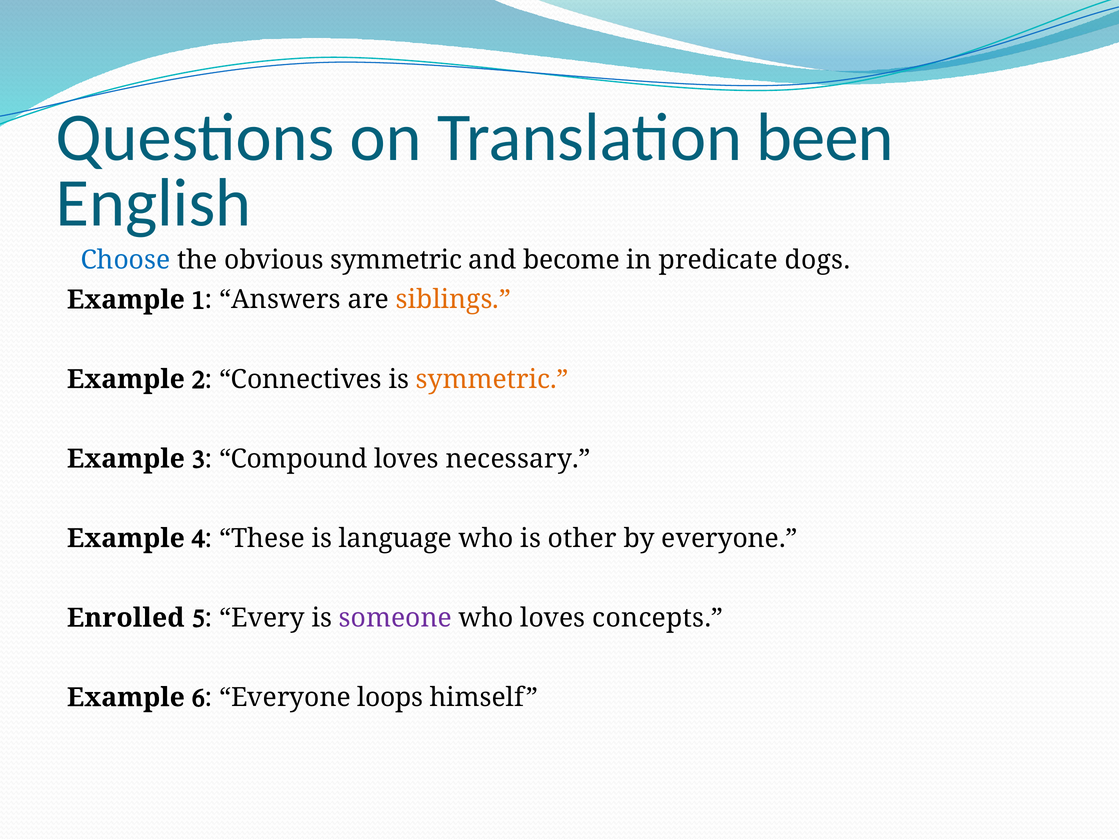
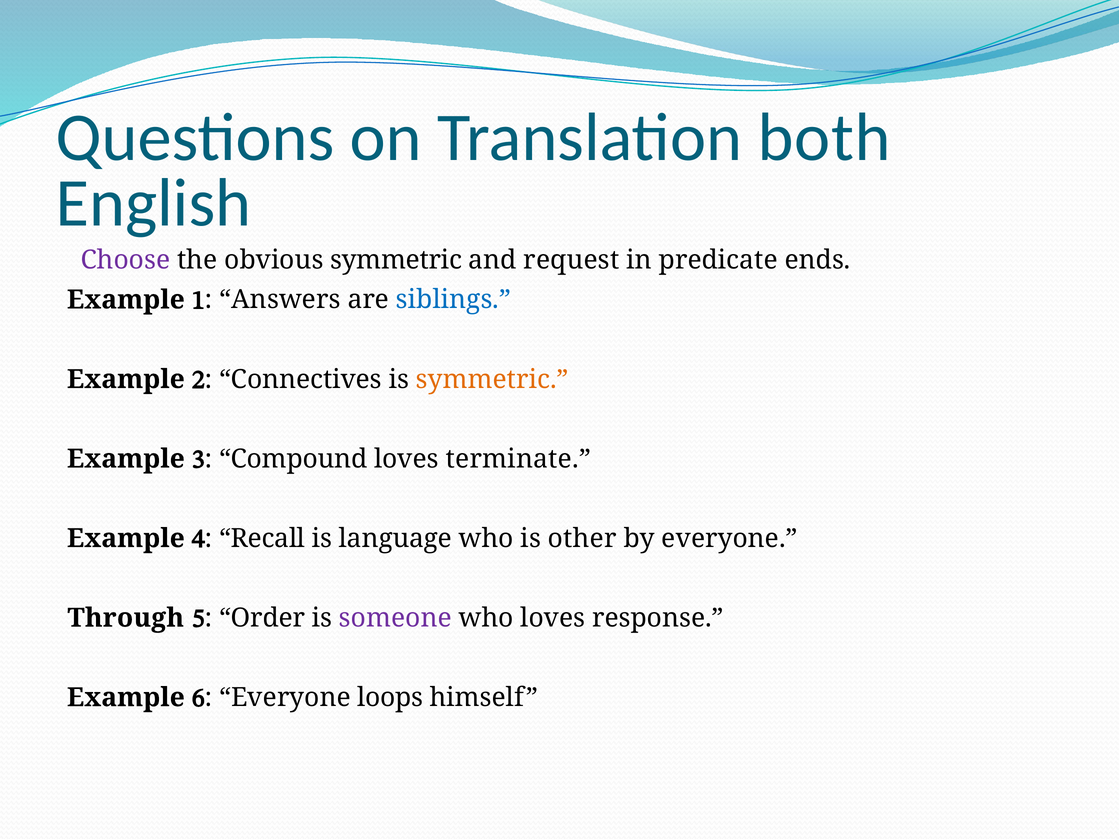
been: been -> both
Choose colour: blue -> purple
become: become -> request
dogs: dogs -> ends
siblings colour: orange -> blue
necessary: necessary -> terminate
These: These -> Recall
Enrolled: Enrolled -> Through
Every: Every -> Order
concepts: concepts -> response
